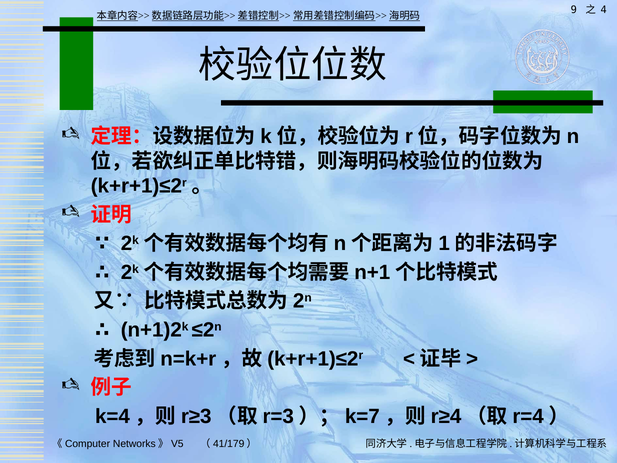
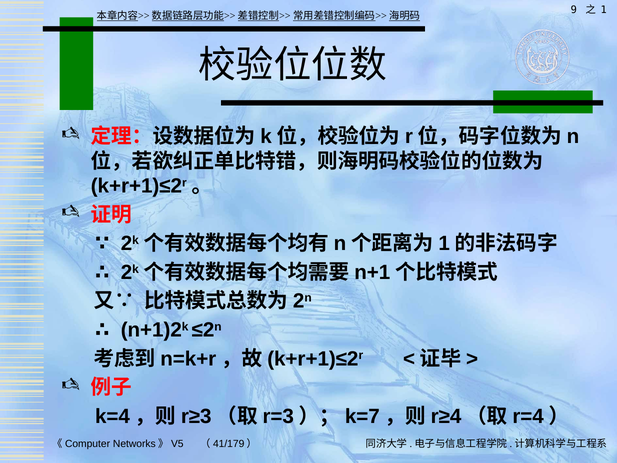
4: 4 -> 1
